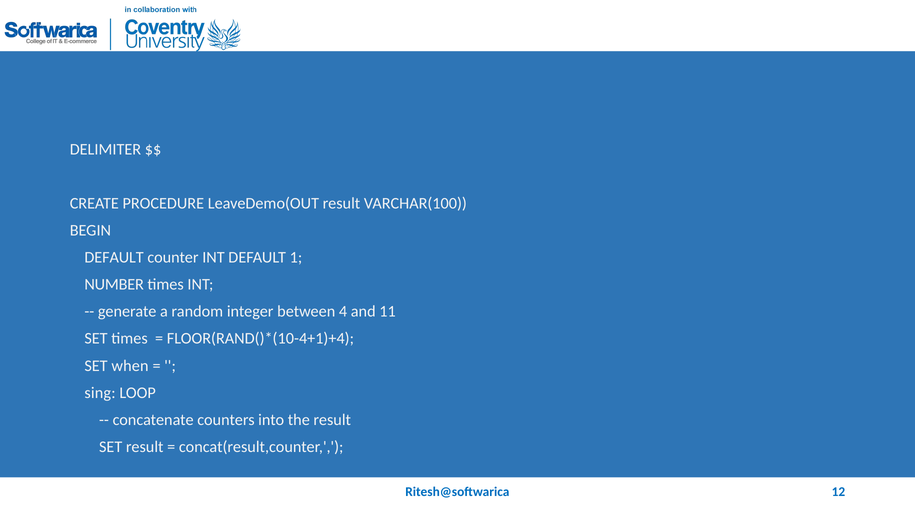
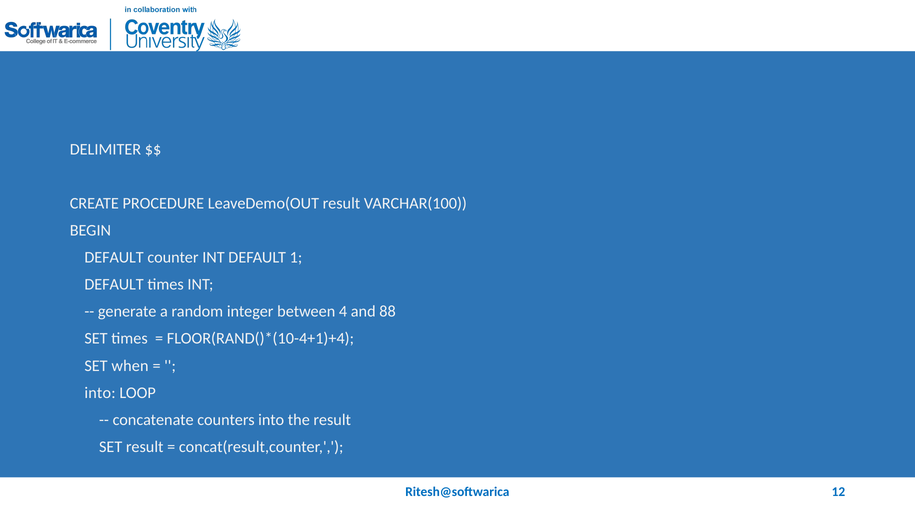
NUMBER at (114, 284): NUMBER -> DEFAULT
11: 11 -> 88
sing at (100, 392): sing -> into
